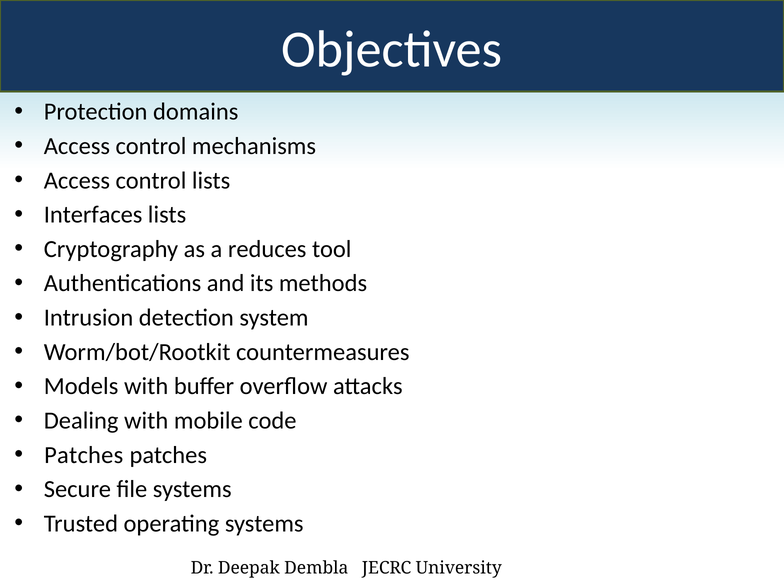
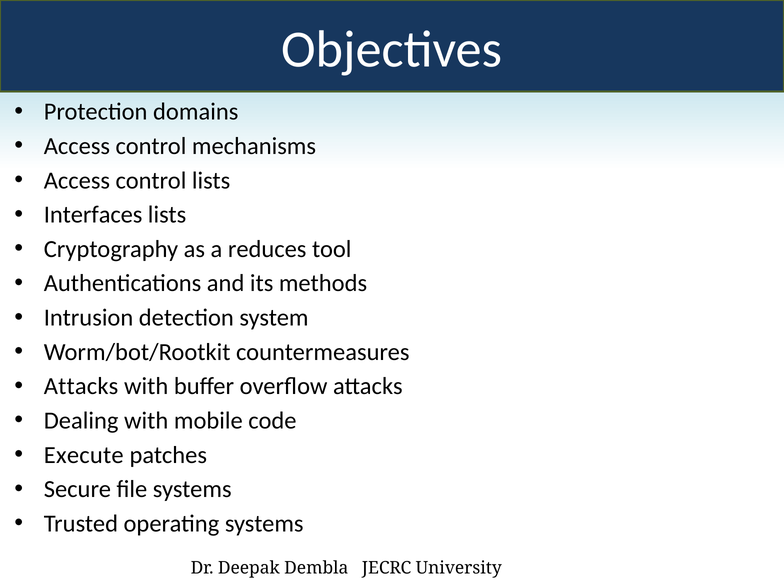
Models at (81, 386): Models -> Attacks
Patches at (84, 455): Patches -> Execute
